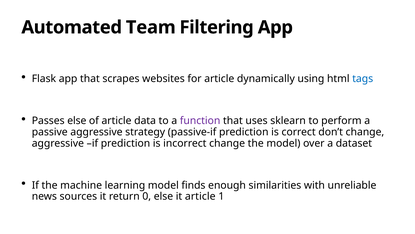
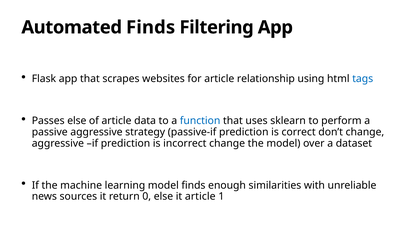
Automated Team: Team -> Finds
dynamically: dynamically -> relationship
function colour: purple -> blue
